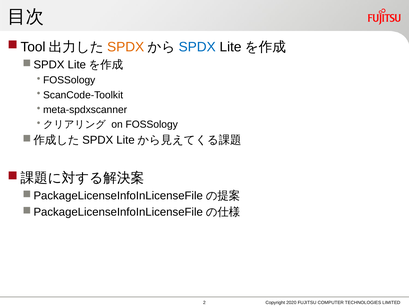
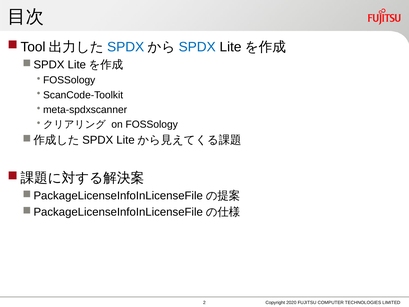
SPDX at (126, 47) colour: orange -> blue
